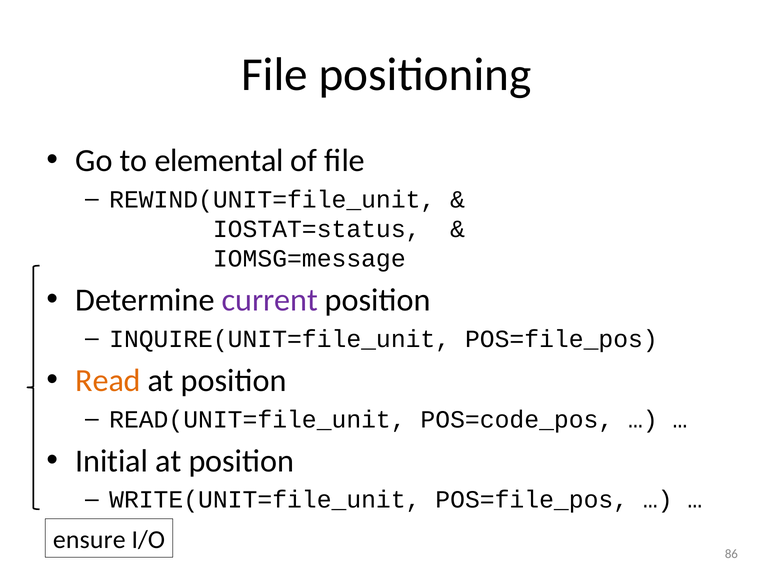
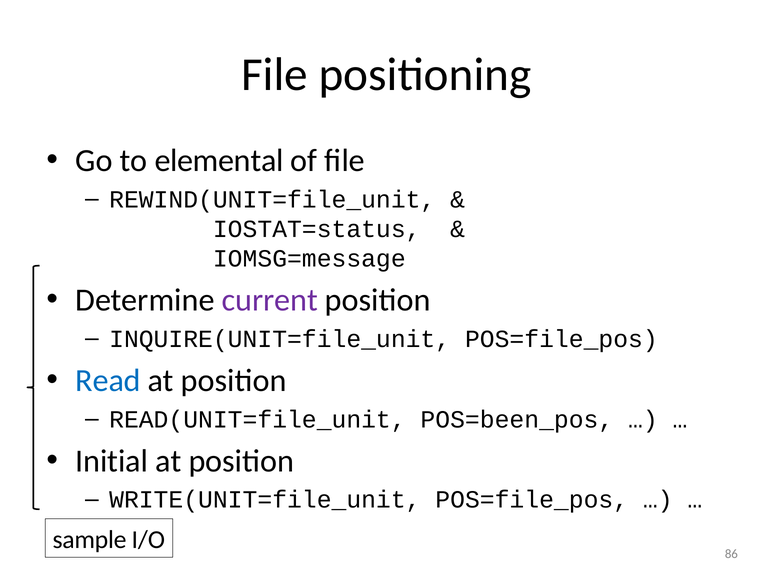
Read colour: orange -> blue
POS=code_pos: POS=code_pos -> POS=been_pos
ensure: ensure -> sample
